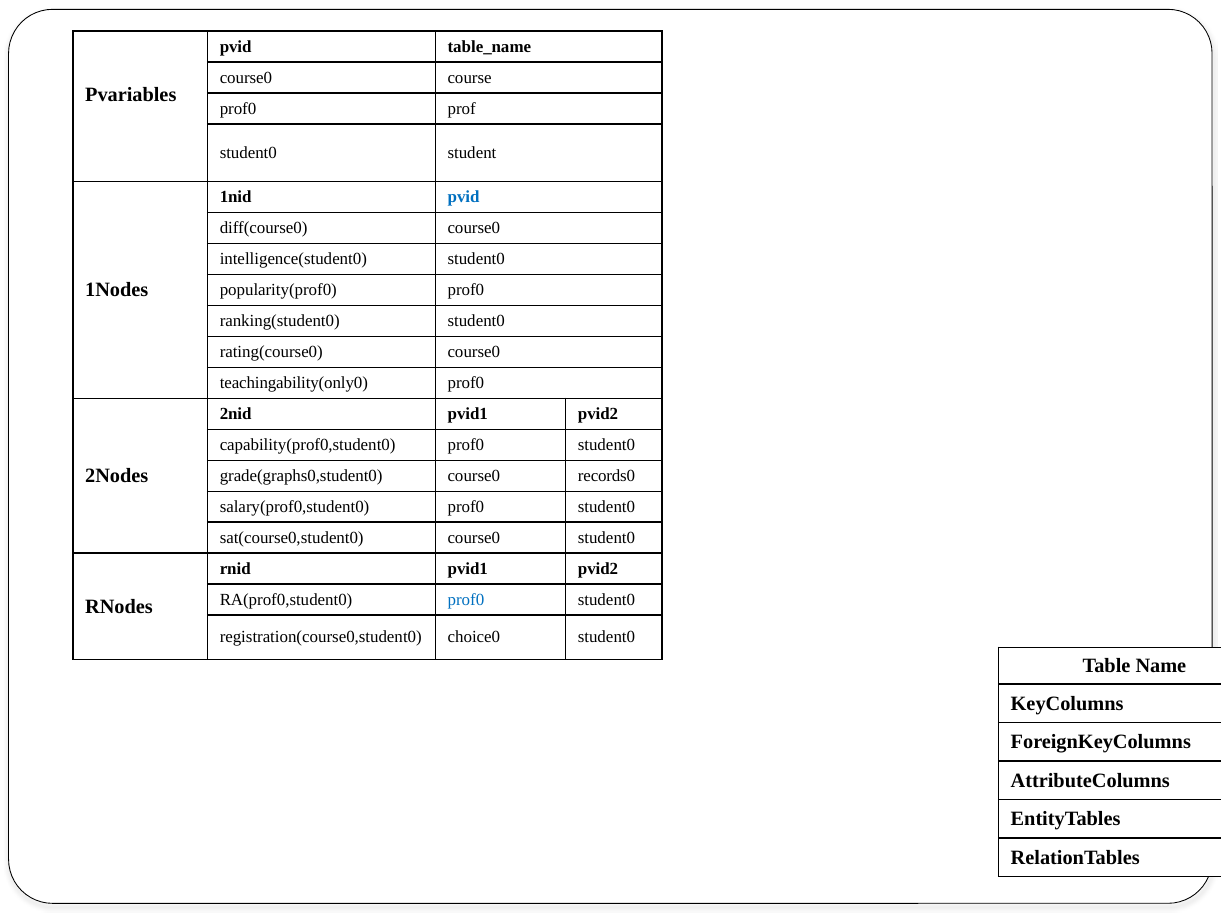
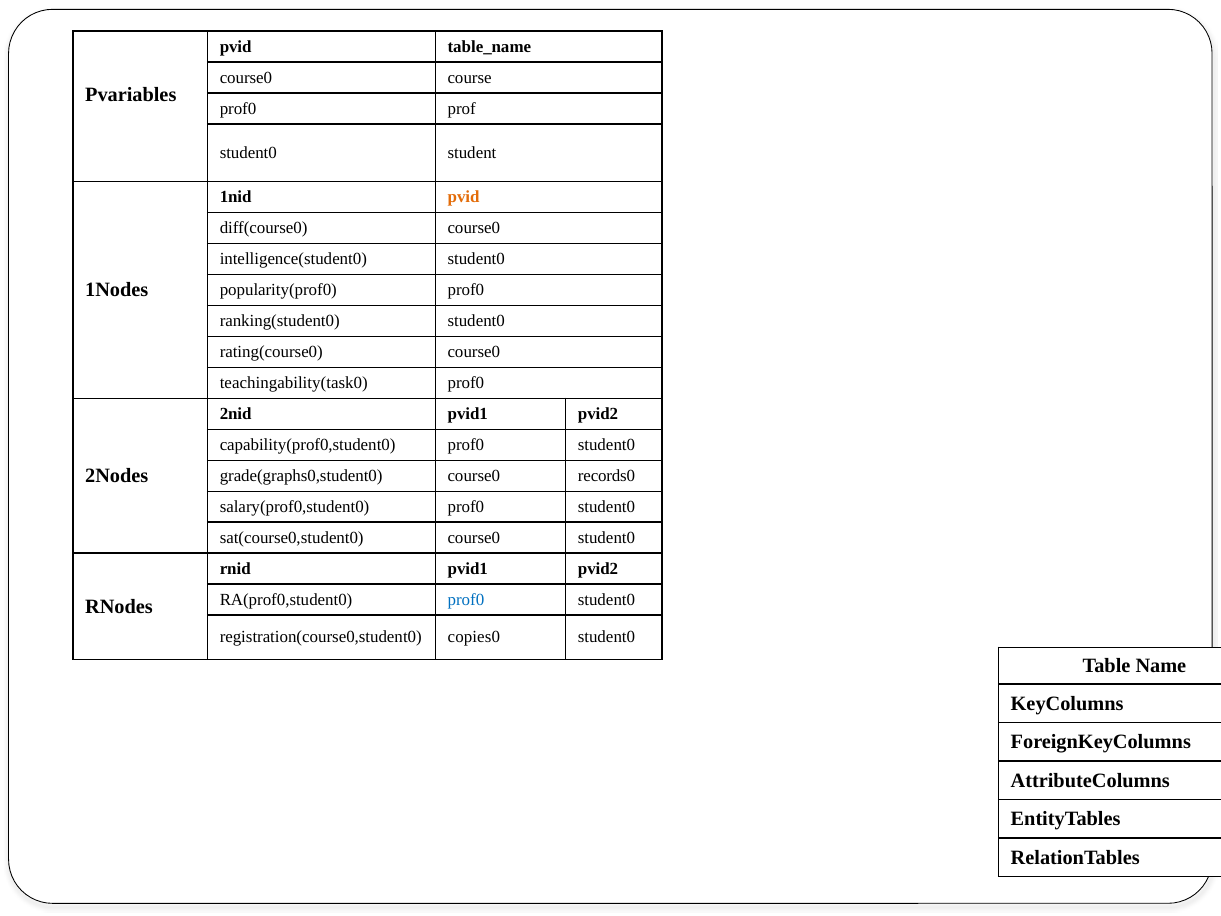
pvid at (464, 197) colour: blue -> orange
teachingability(only0: teachingability(only0 -> teachingability(task0
choice0: choice0 -> copies0
